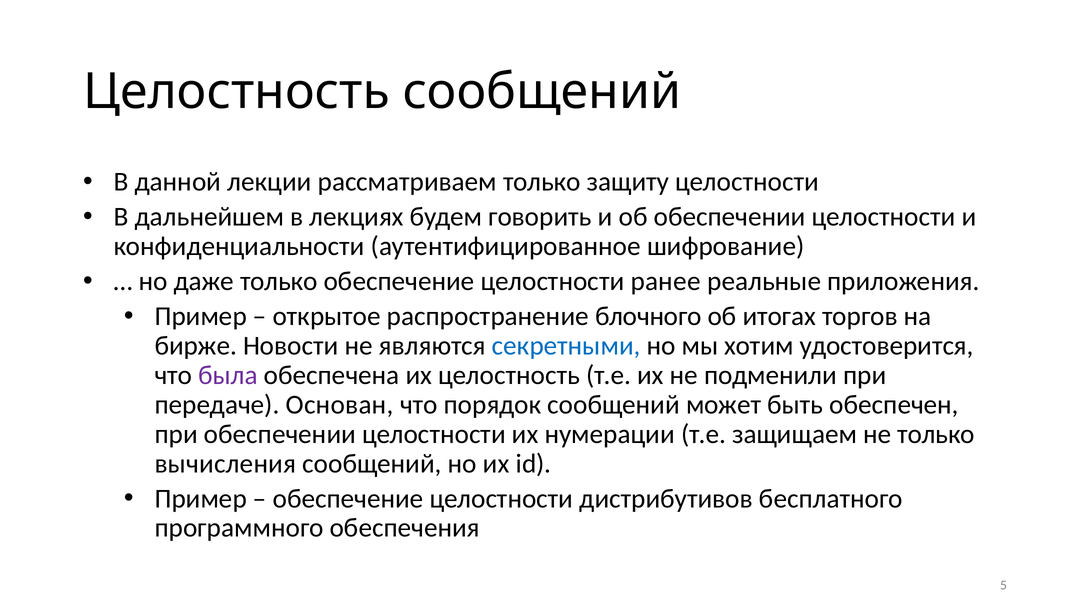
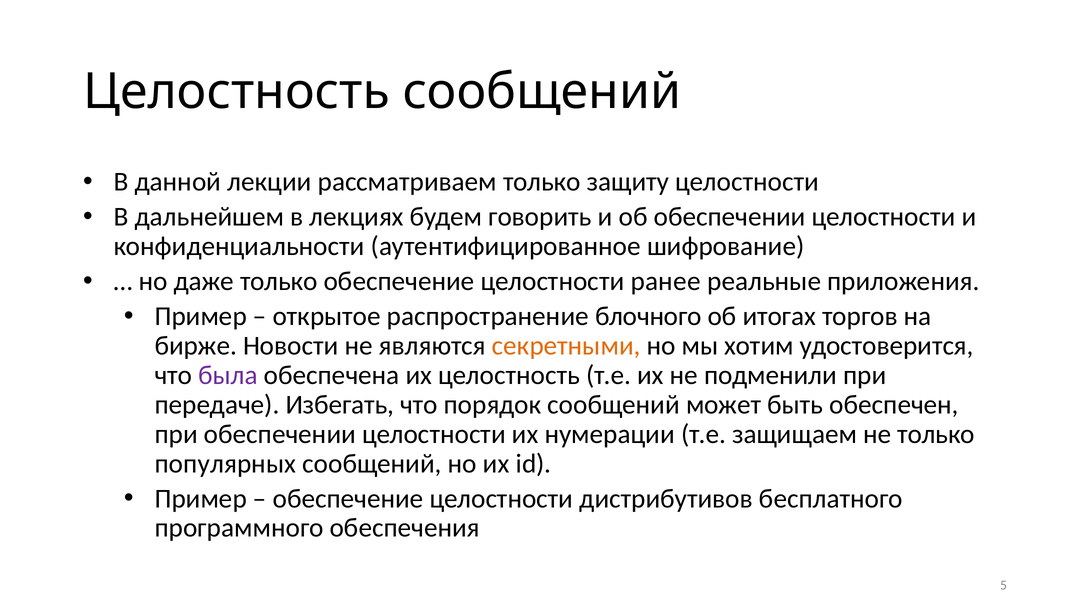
секретными colour: blue -> orange
Основан: Основан -> Избегать
вычисления: вычисления -> популярных
